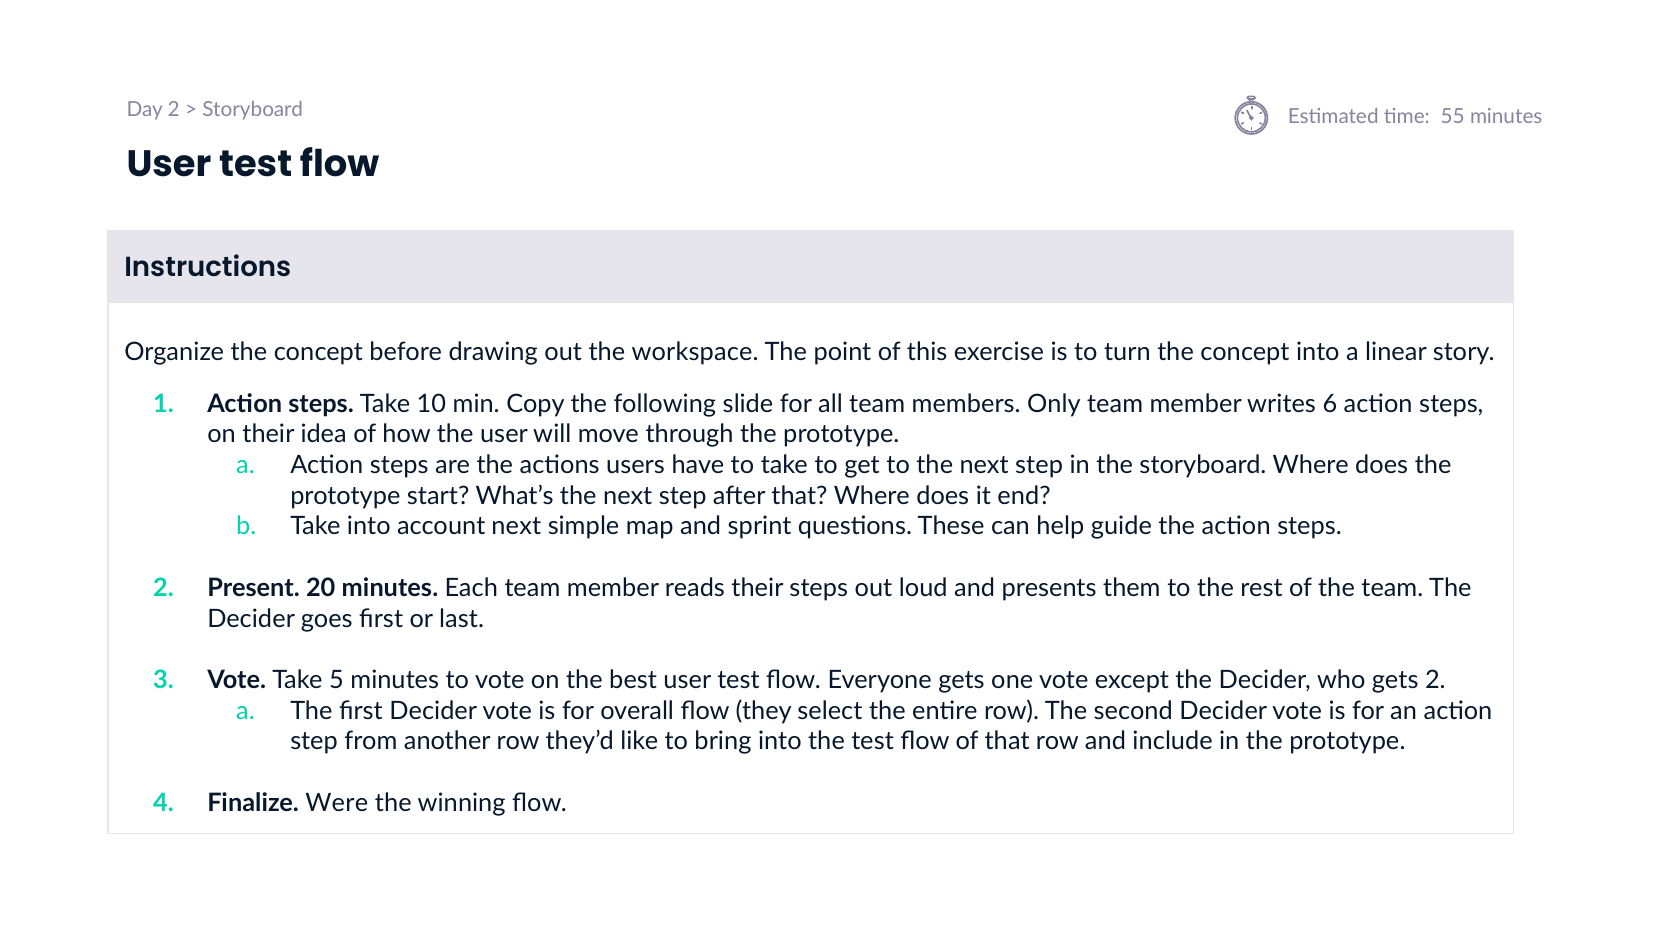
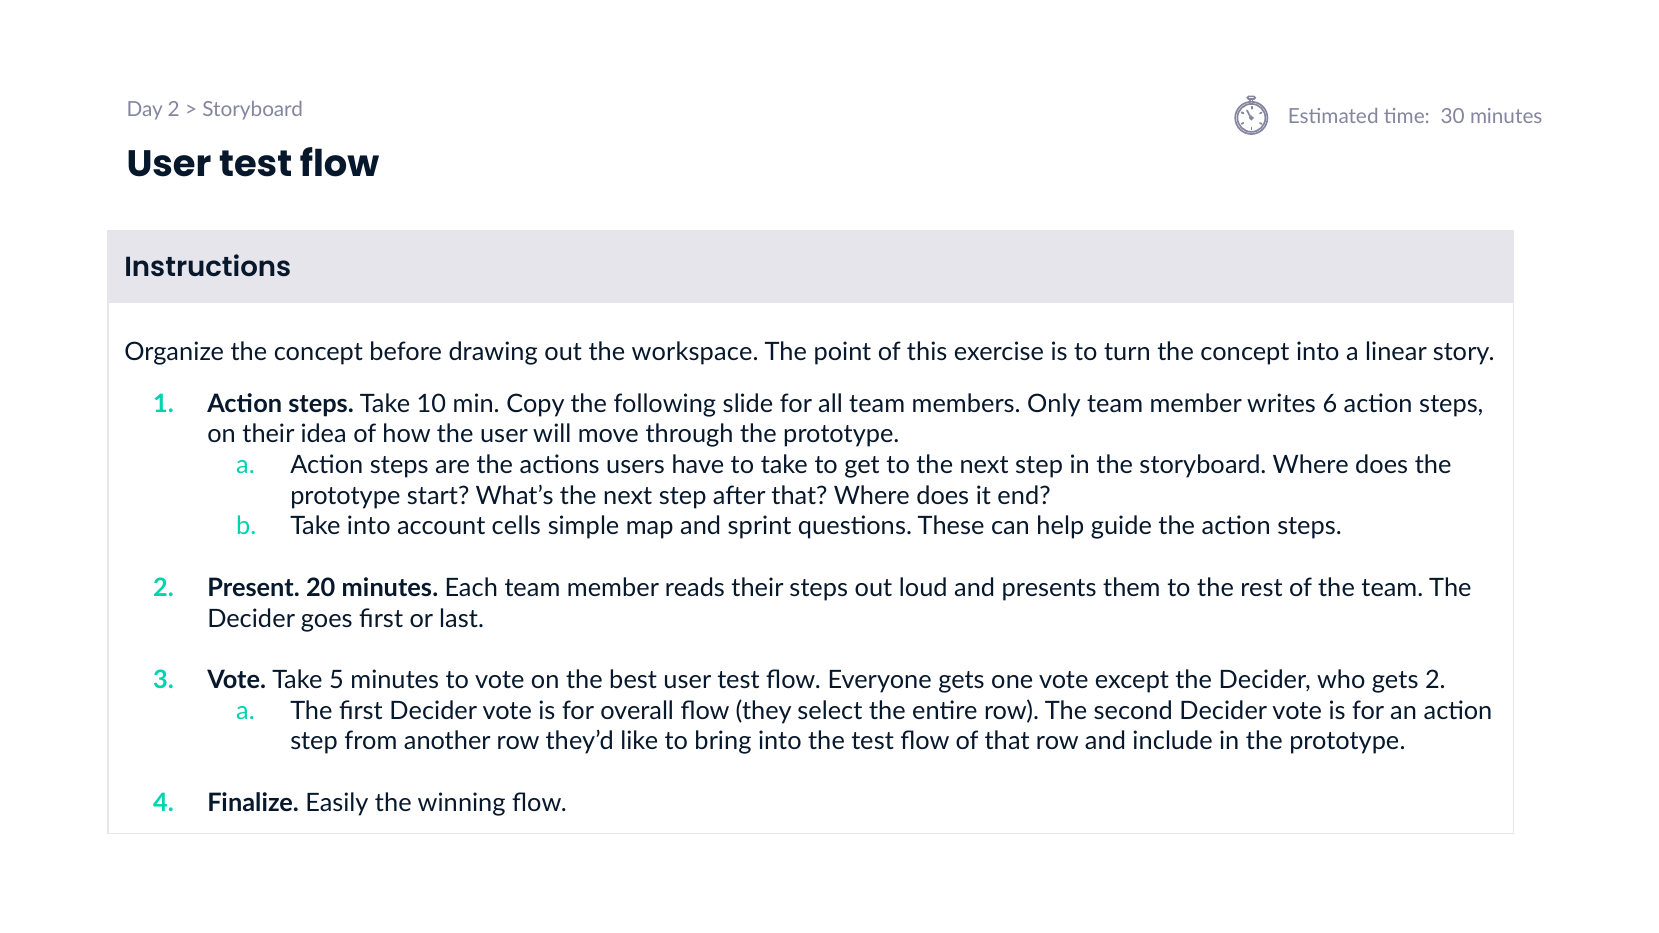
55: 55 -> 30
account next: next -> cells
Were: Were -> Easily
